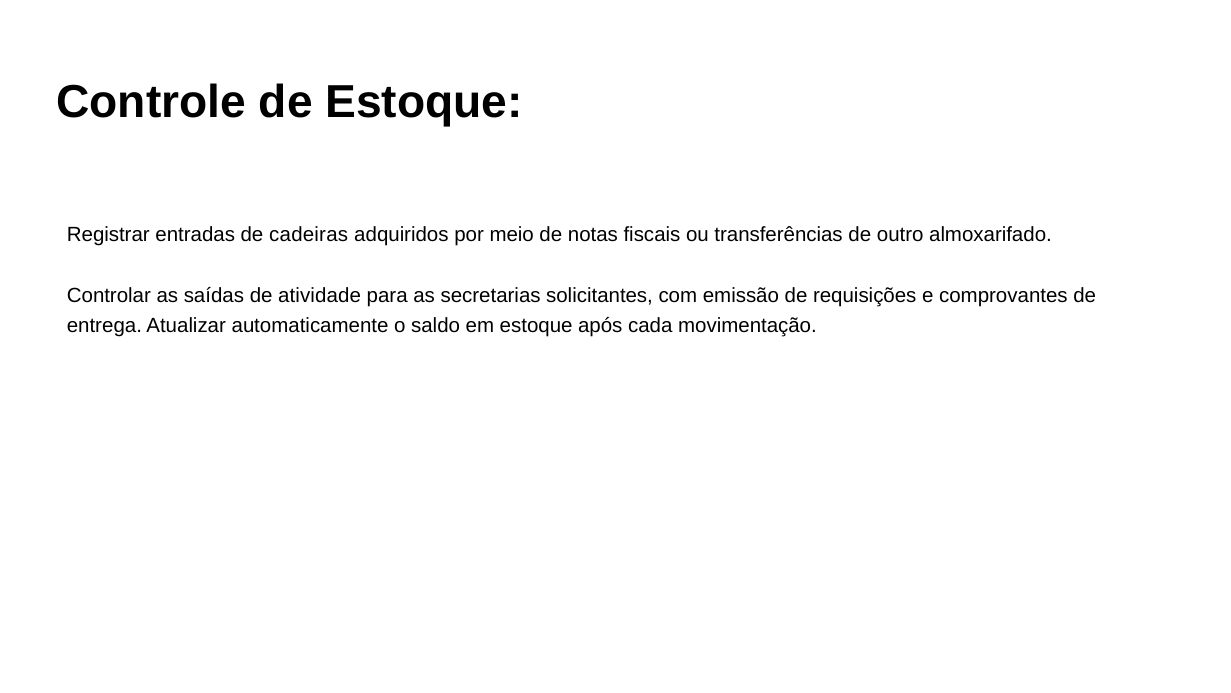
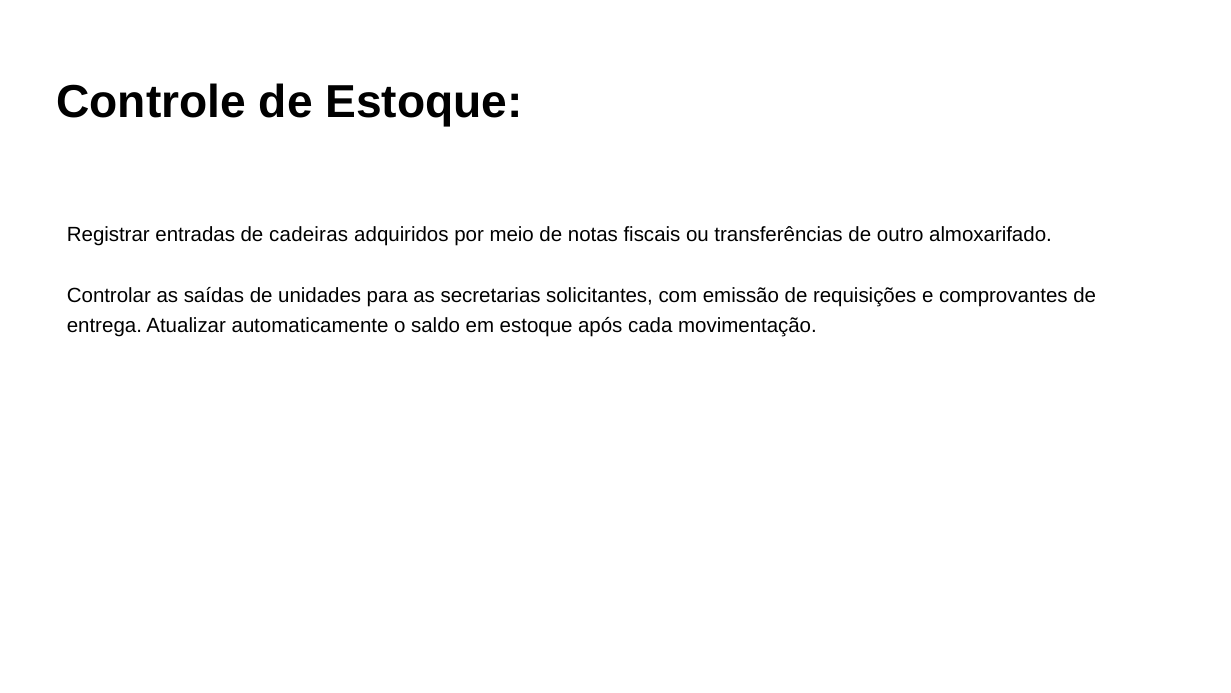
atividade: atividade -> unidades
